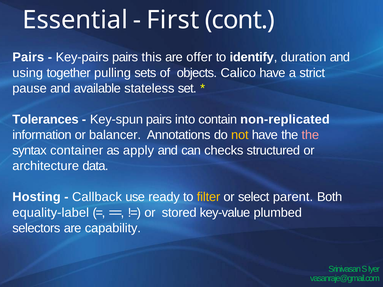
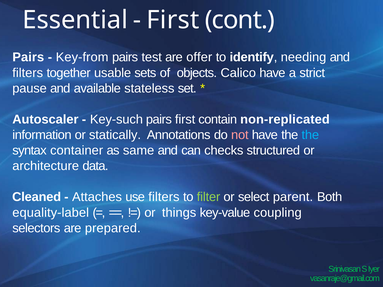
Key-pairs: Key-pairs -> Key-from
this: this -> test
duration: duration -> needing
using at (28, 73): using -> filters
pulling: pulling -> usable
Tolerances: Tolerances -> Autoscaler
Key-spun: Key-spun -> Key-such
pairs into: into -> first
balancer: balancer -> statically
not colour: yellow -> pink
the at (310, 135) colour: pink -> light blue
apply: apply -> same
Hosting: Hosting -> Cleaned
Callback: Callback -> Attaches
use ready: ready -> filters
filter colour: yellow -> light green
stored: stored -> things
plumbed: plumbed -> coupling
capability: capability -> prepared
